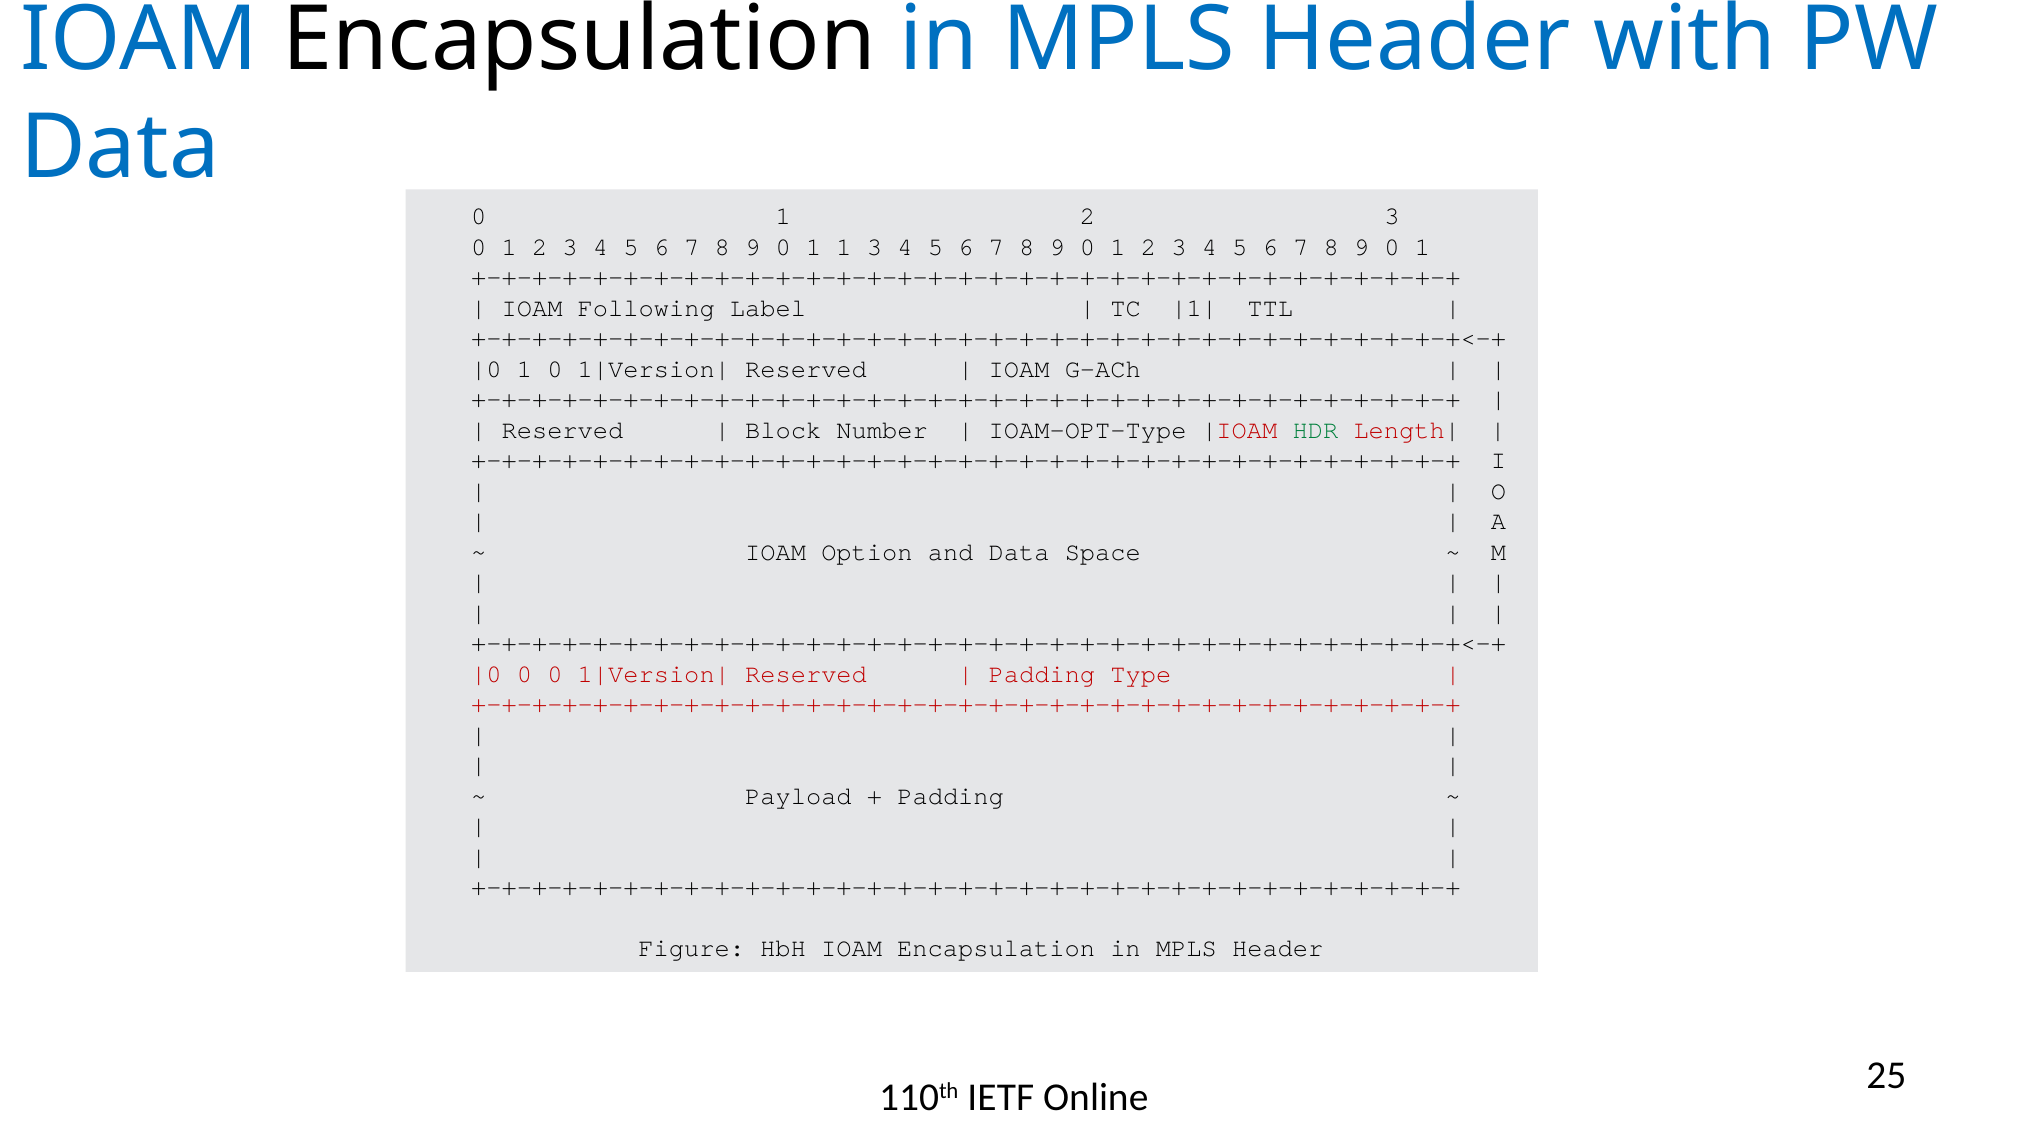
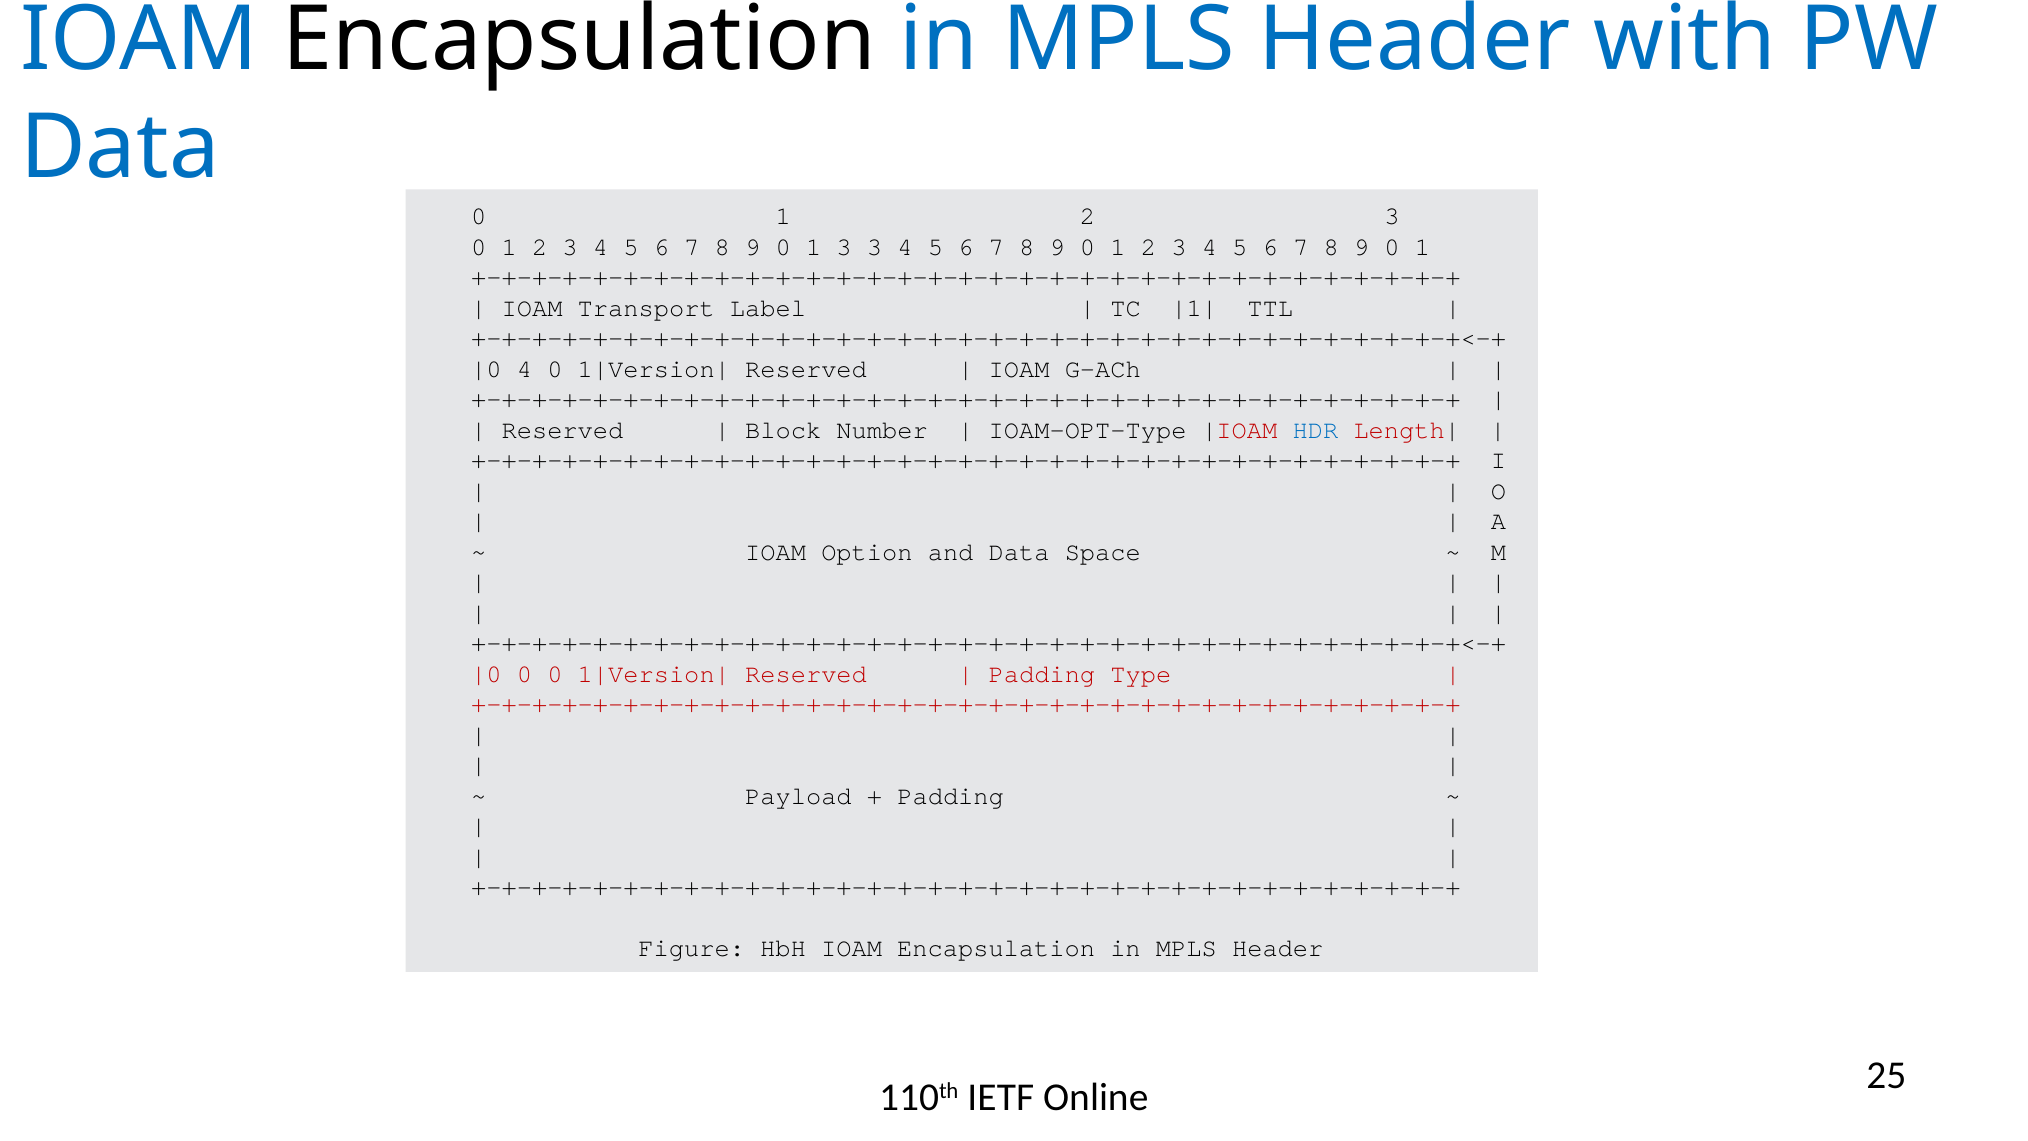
1 1: 1 -> 3
Following: Following -> Transport
1 at (524, 369): 1 -> 4
HDR colour: green -> blue
